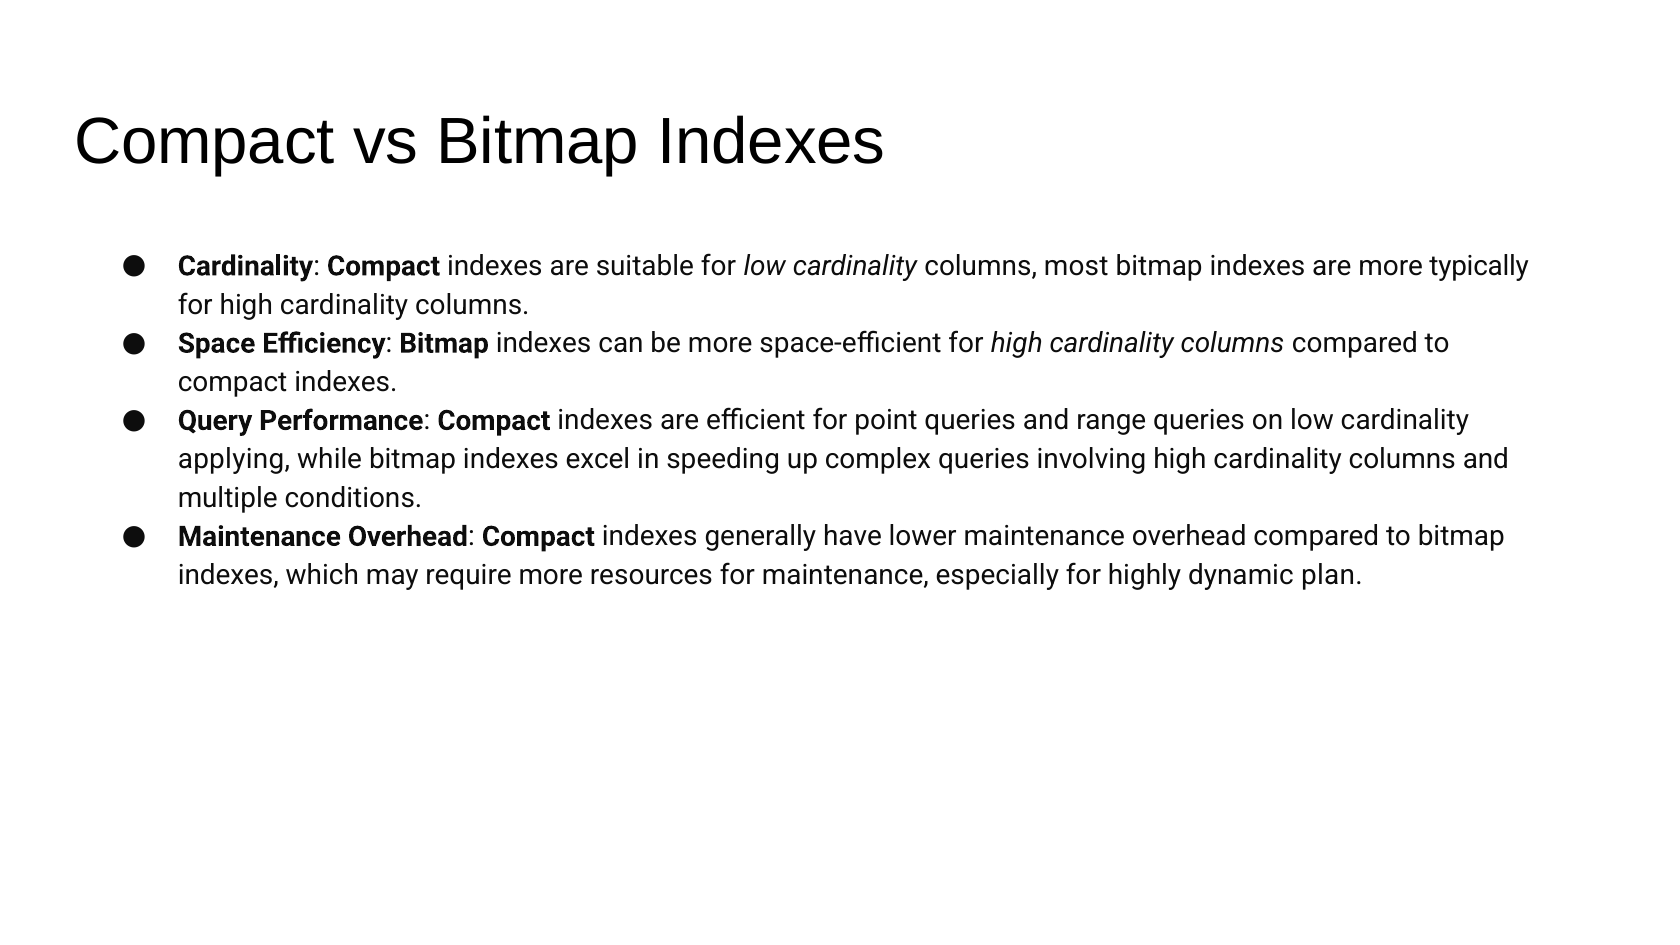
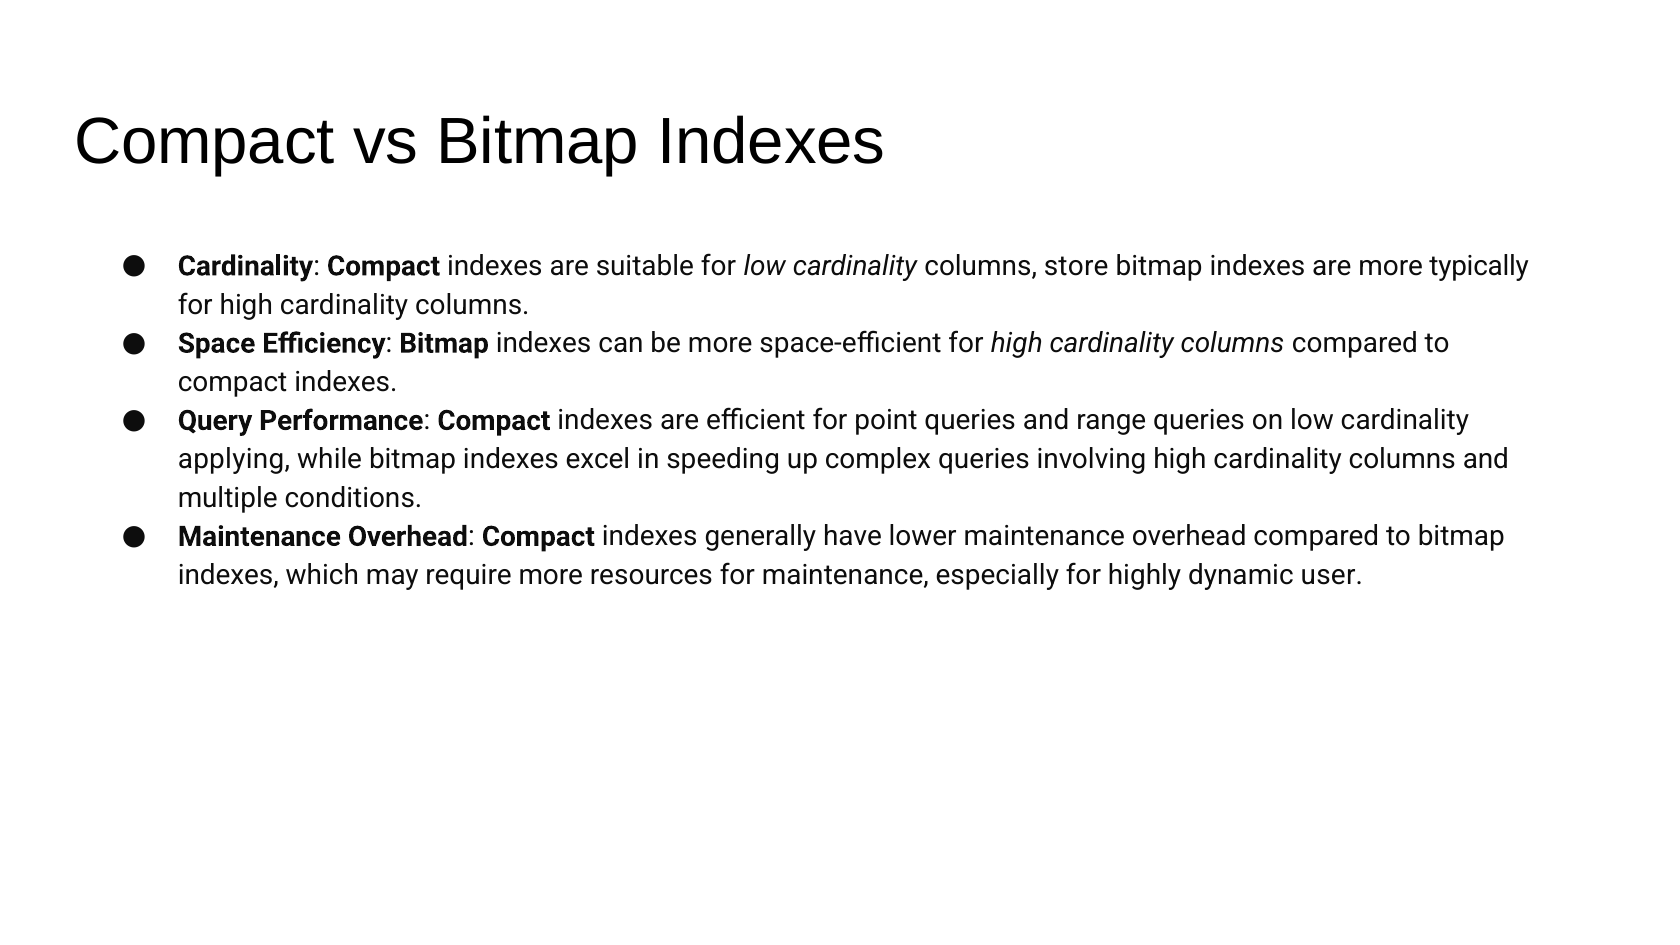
most: most -> store
plan: plan -> user
